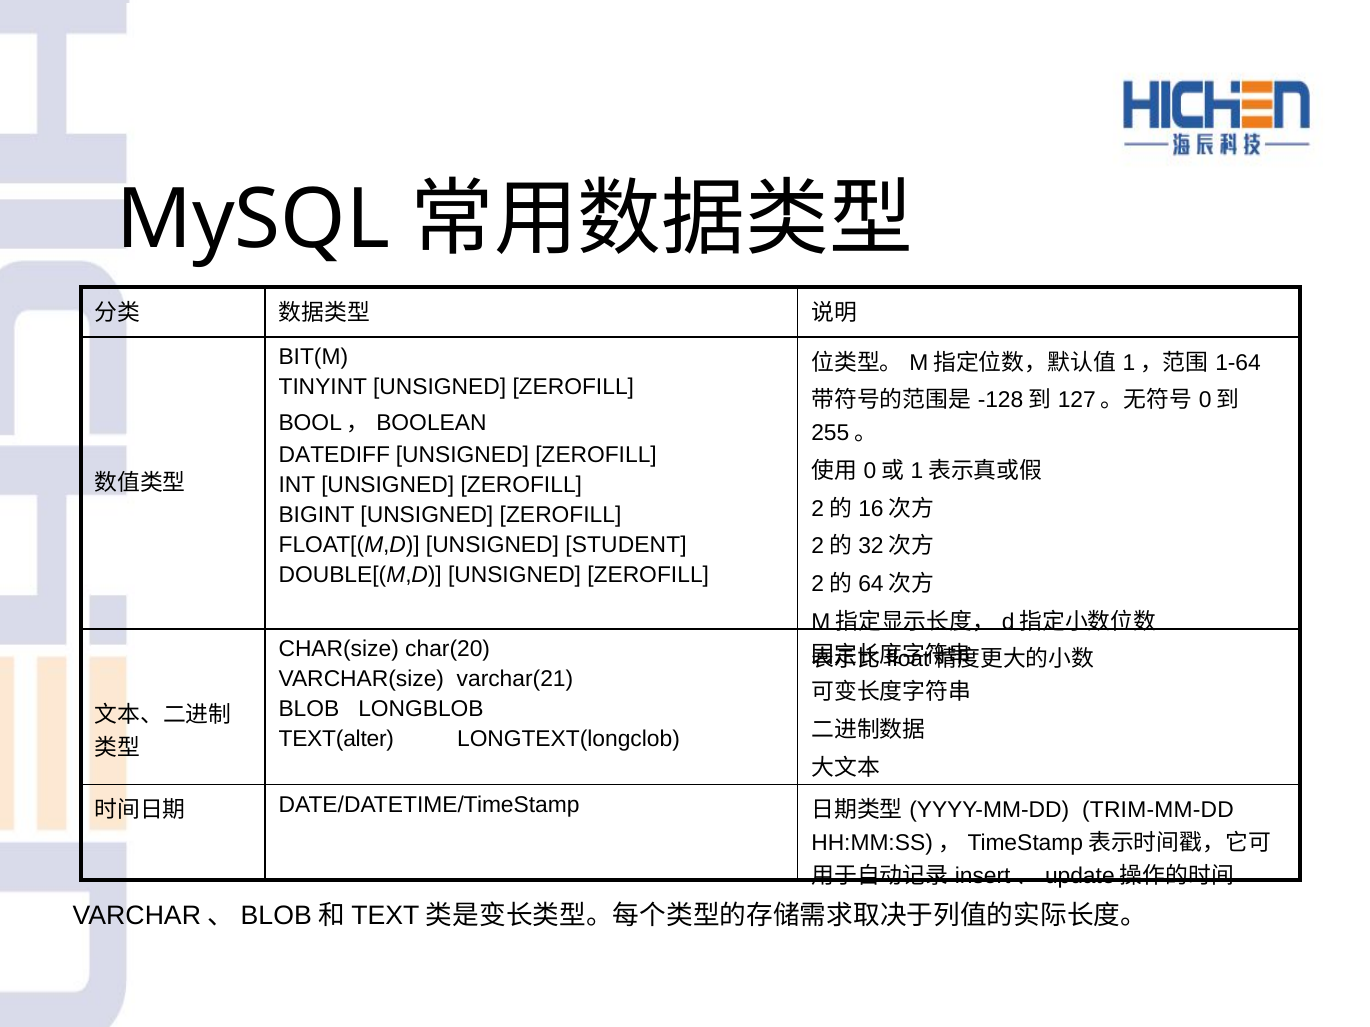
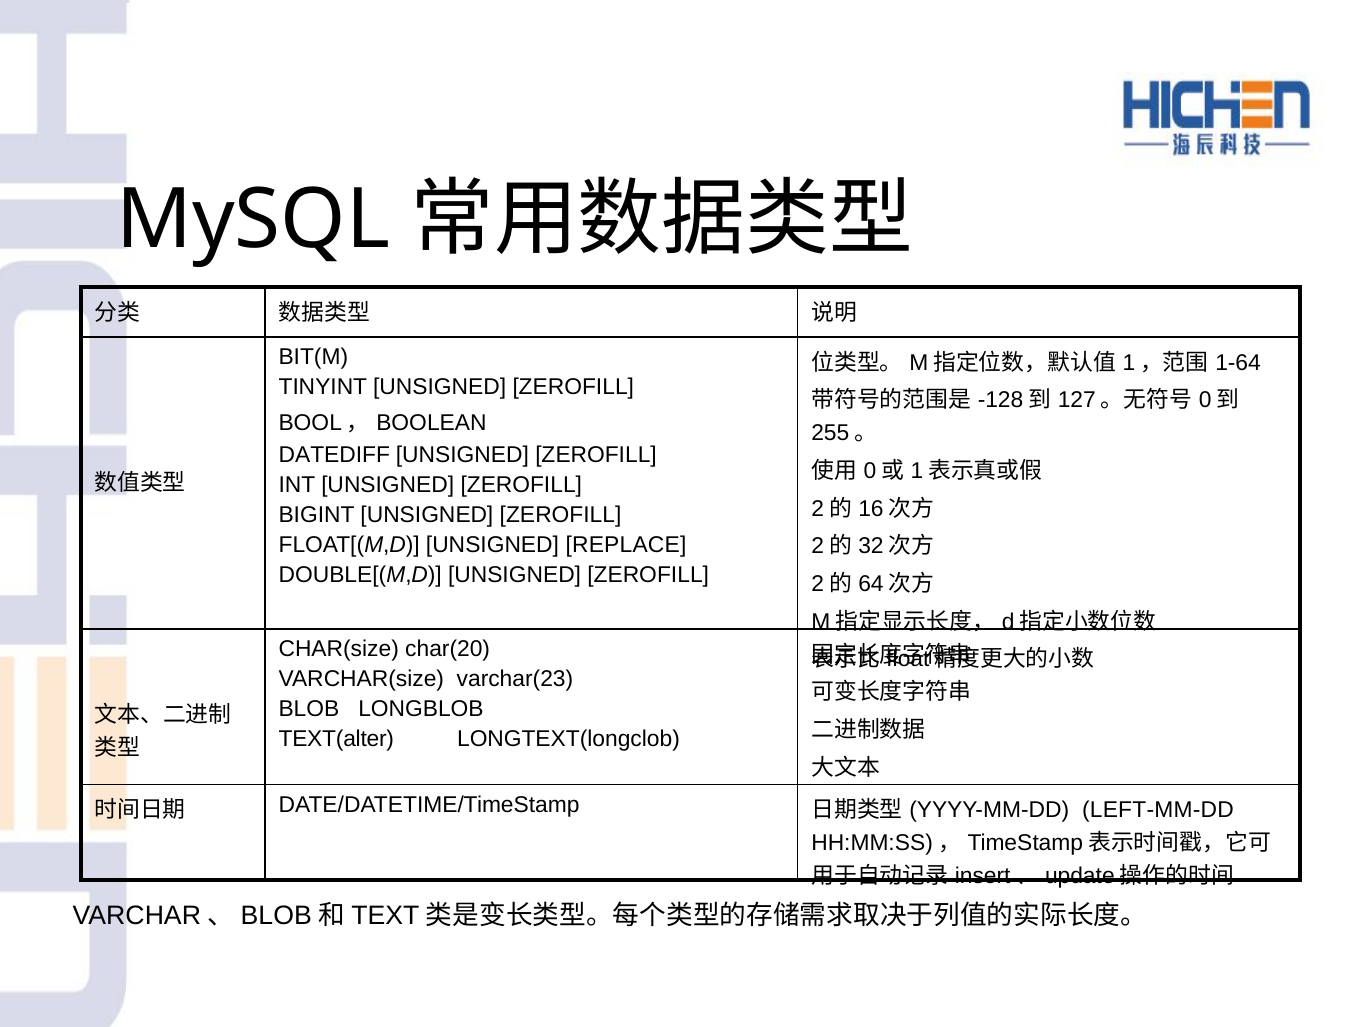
STUDENT: STUDENT -> REPLACE
varchar(21: varchar(21 -> varchar(23
TRIM-MM-DD: TRIM-MM-DD -> LEFT-MM-DD
